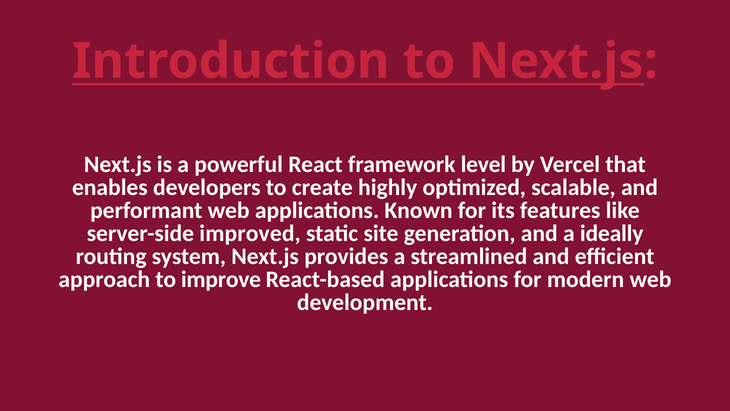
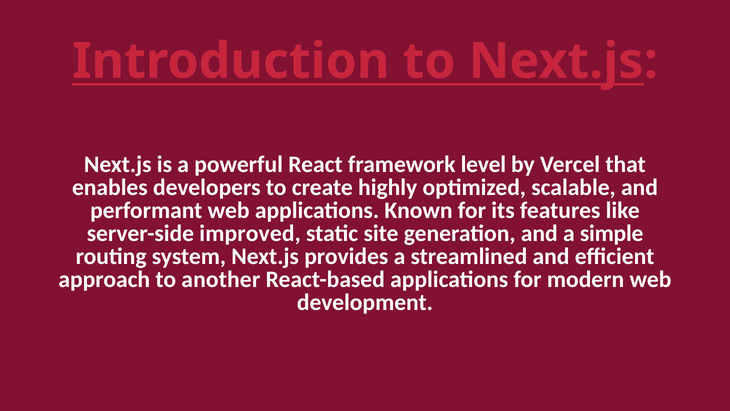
ideally: ideally -> simple
improve: improve -> another
